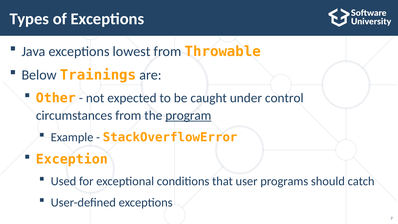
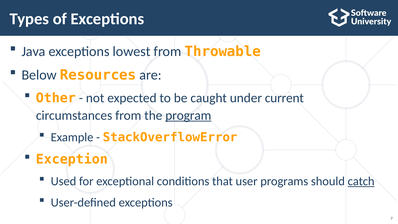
Trainings: Trainings -> Resources
control: control -> current
catch underline: none -> present
